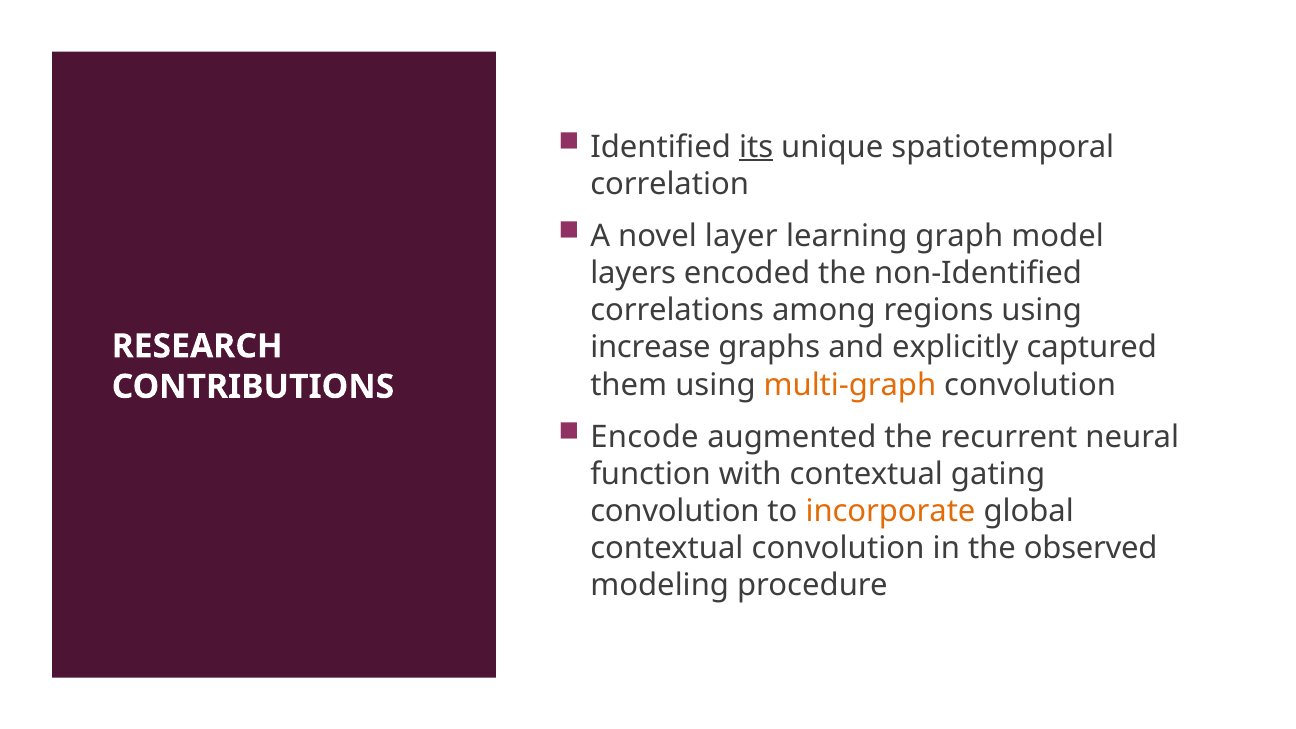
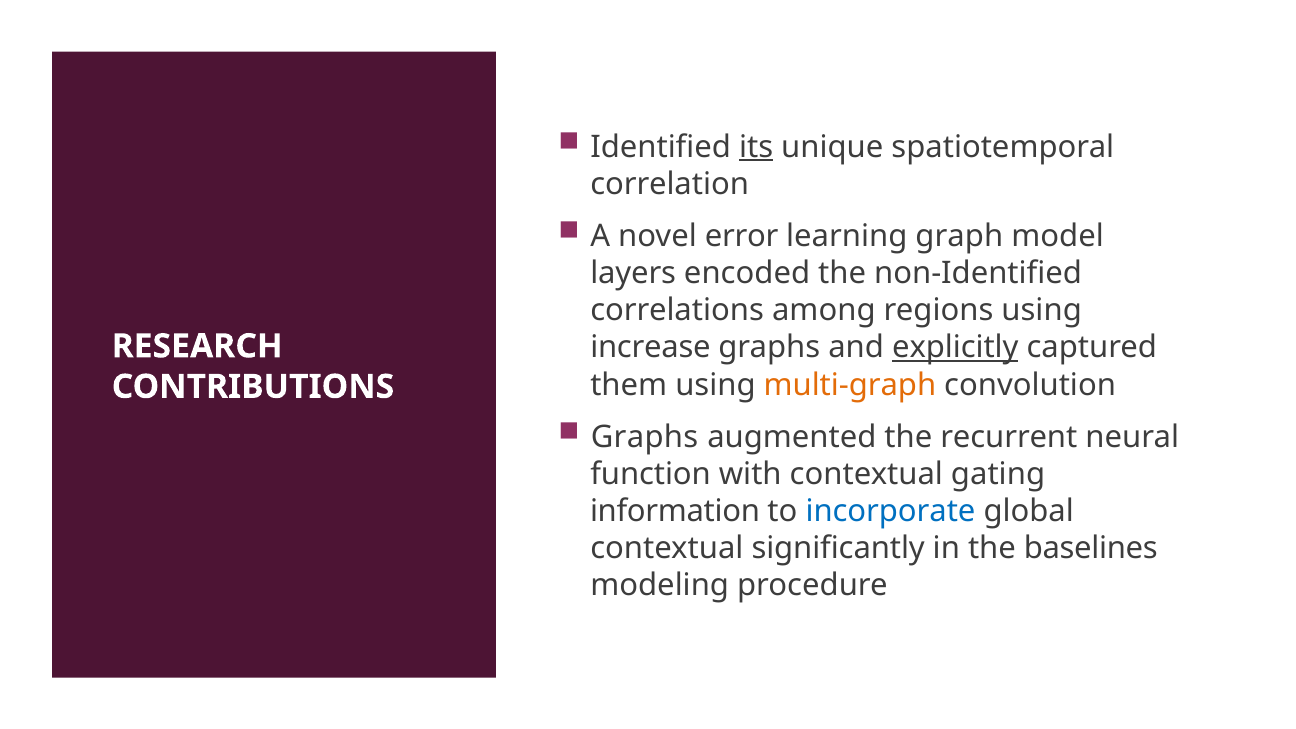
layer: layer -> error
explicitly underline: none -> present
Encode at (645, 437): Encode -> Graphs
convolution at (675, 511): convolution -> information
incorporate colour: orange -> blue
contextual convolution: convolution -> significantly
observed: observed -> baselines
